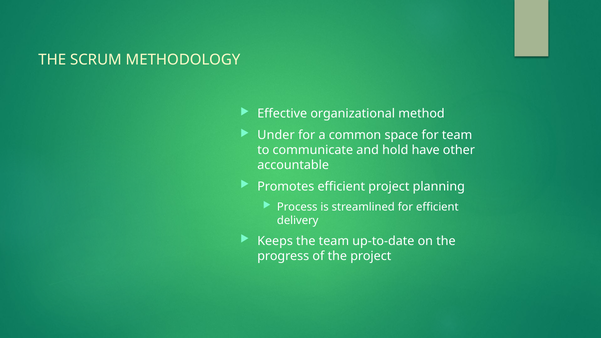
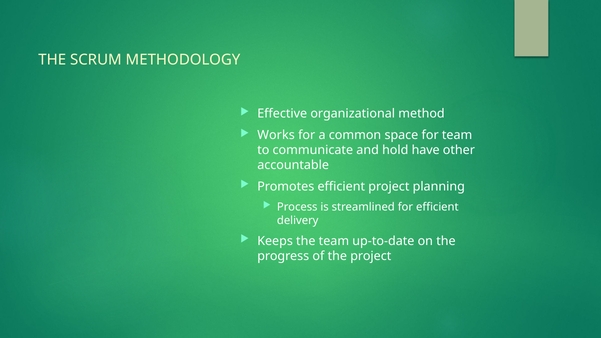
Under: Under -> Works
